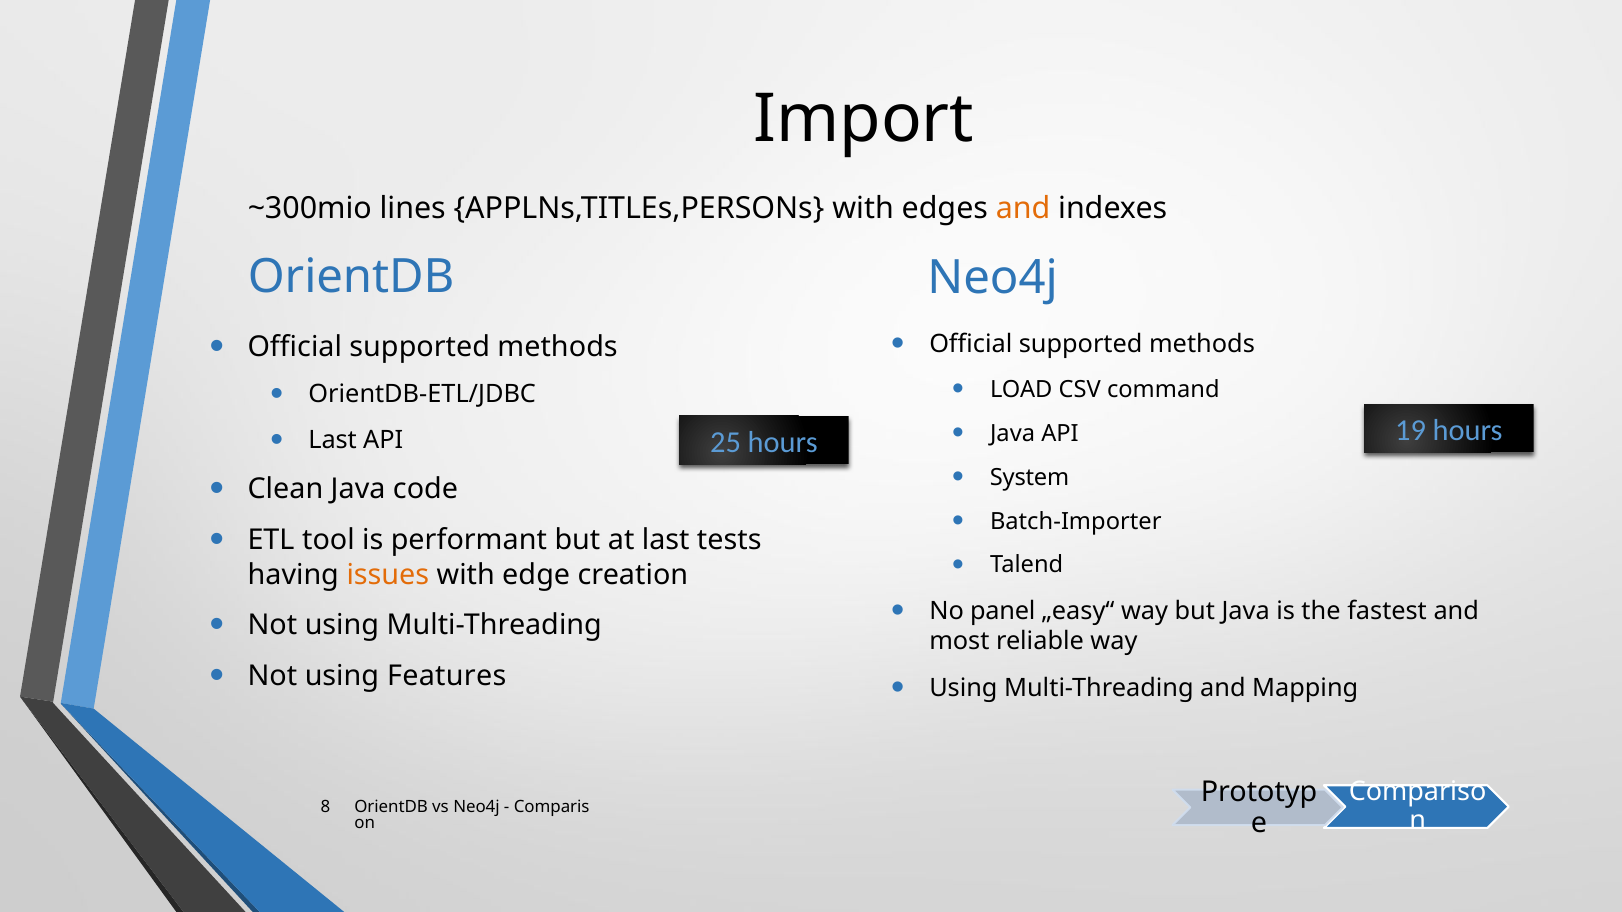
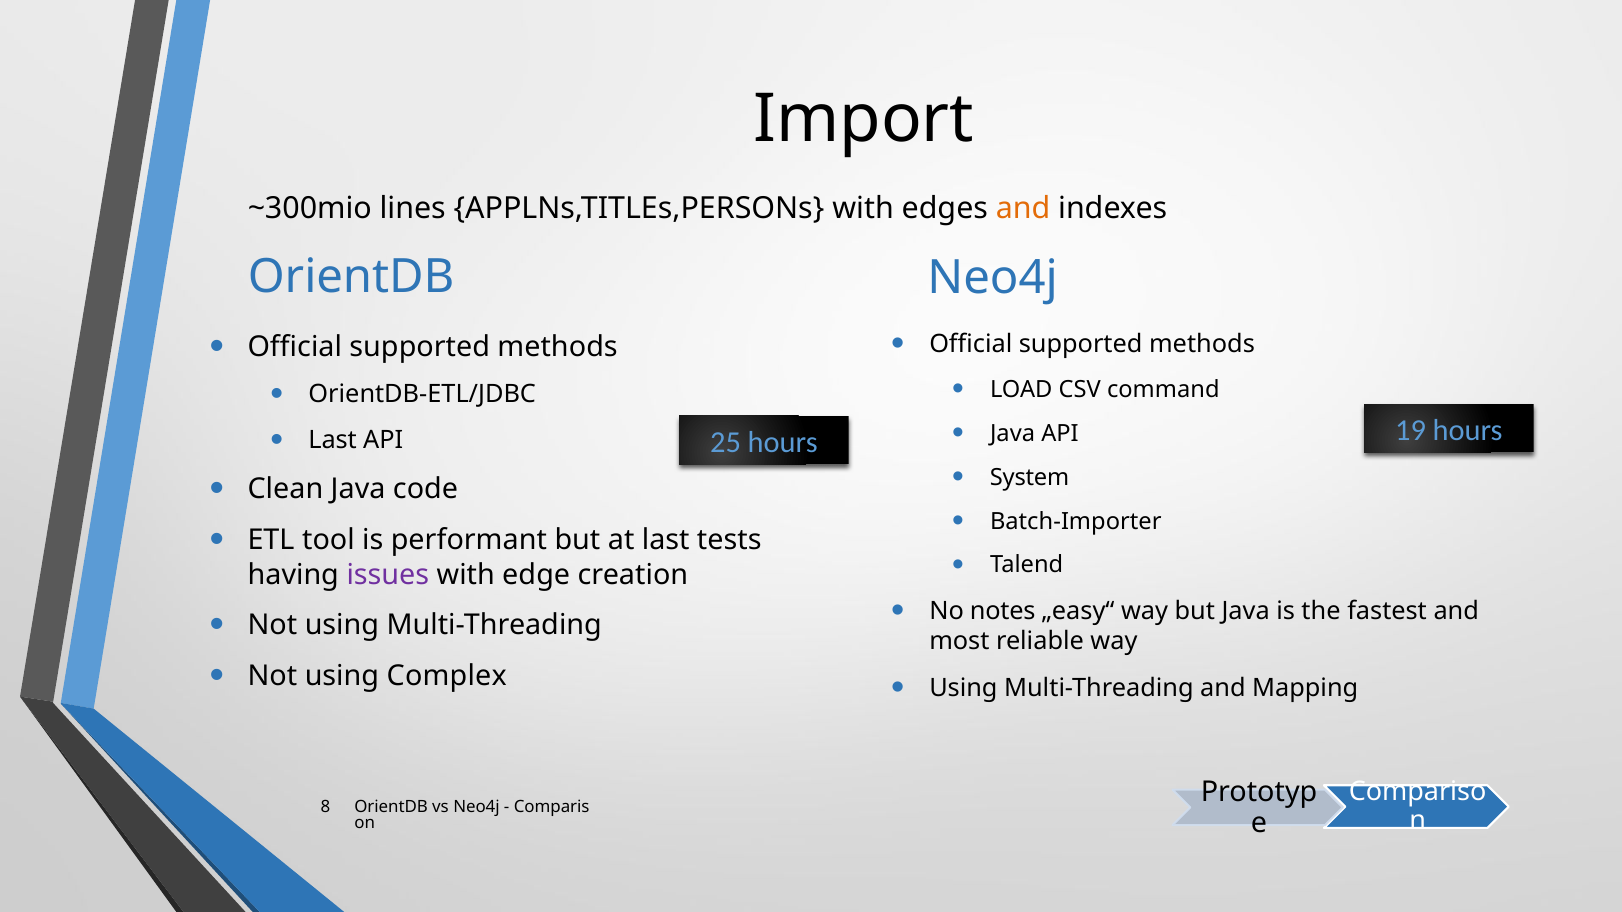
issues colour: orange -> purple
panel: panel -> notes
Features: Features -> Complex
